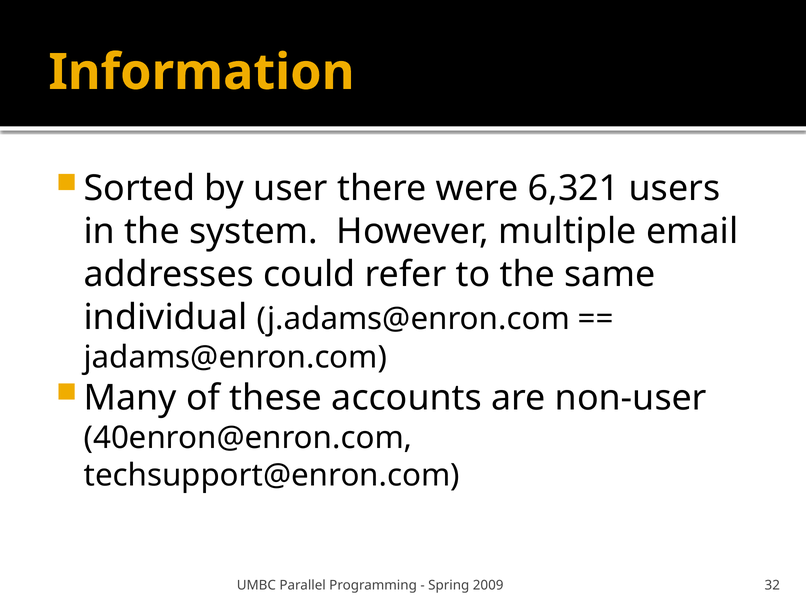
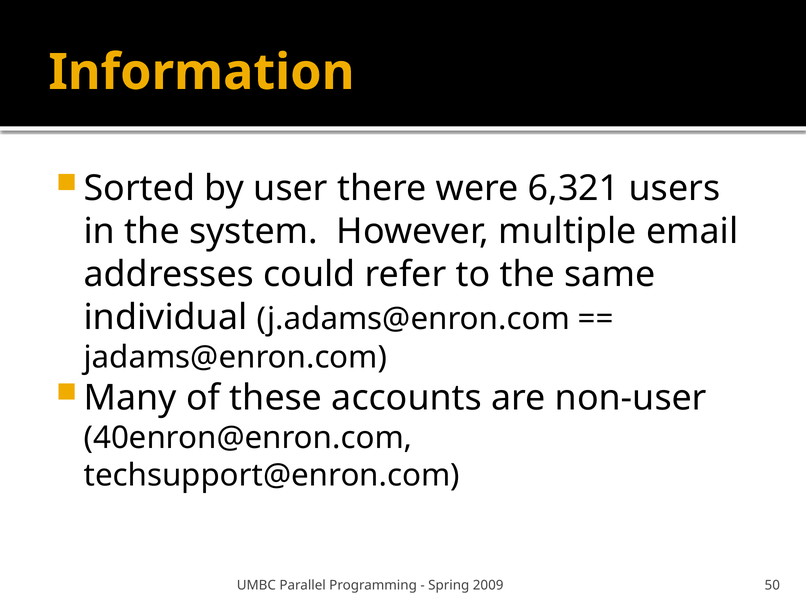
32: 32 -> 50
